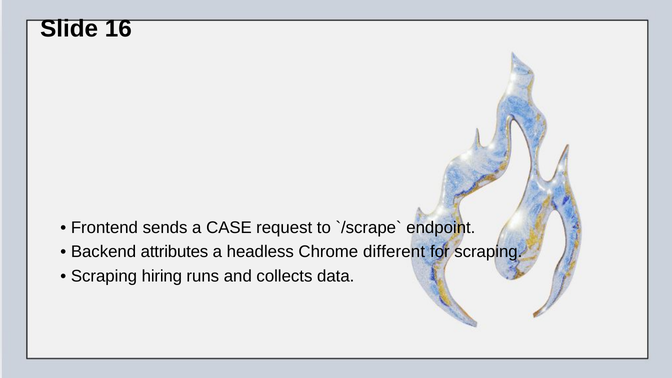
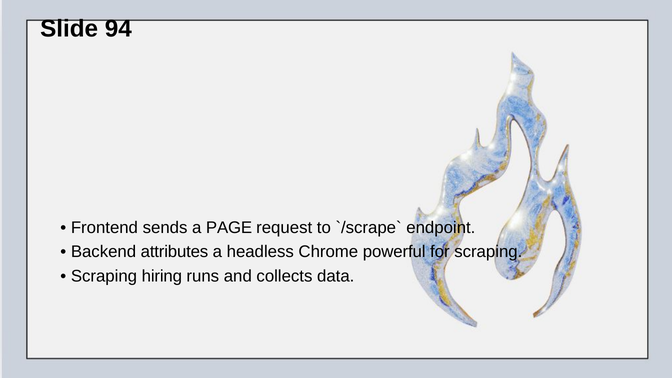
16: 16 -> 94
CASE: CASE -> PAGE
different: different -> powerful
